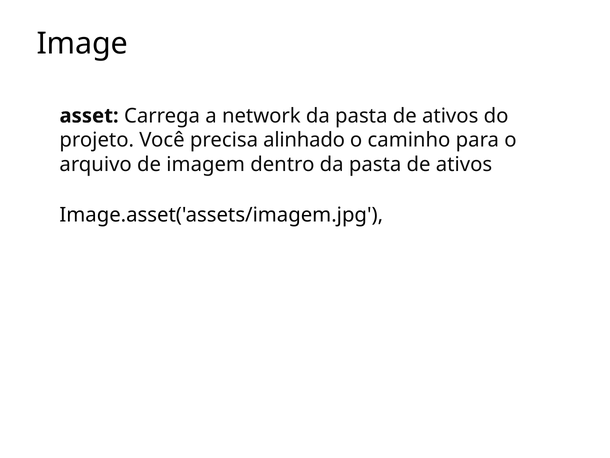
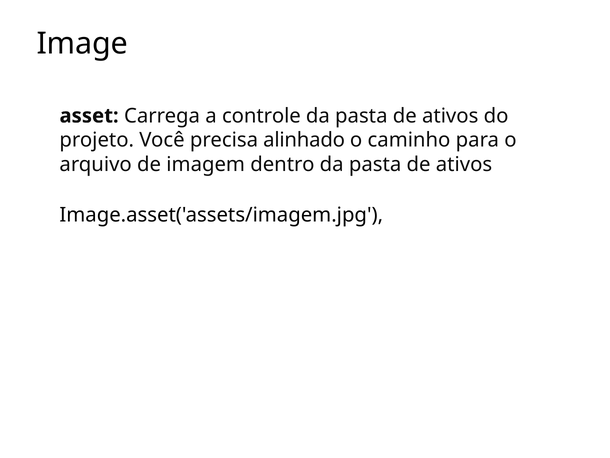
network: network -> controle
